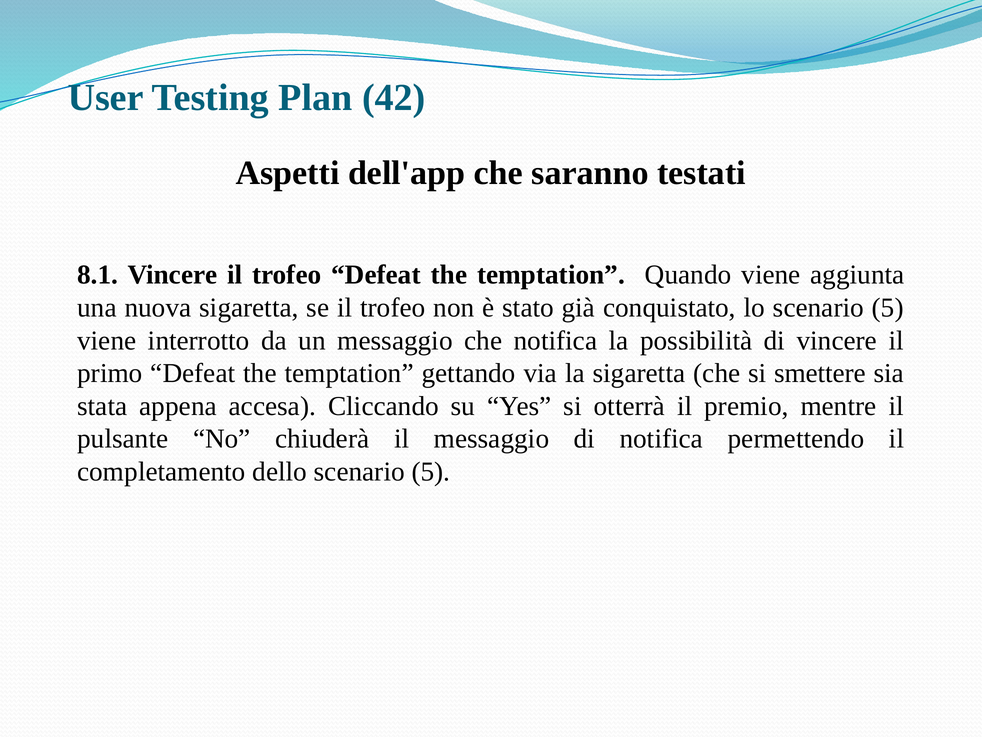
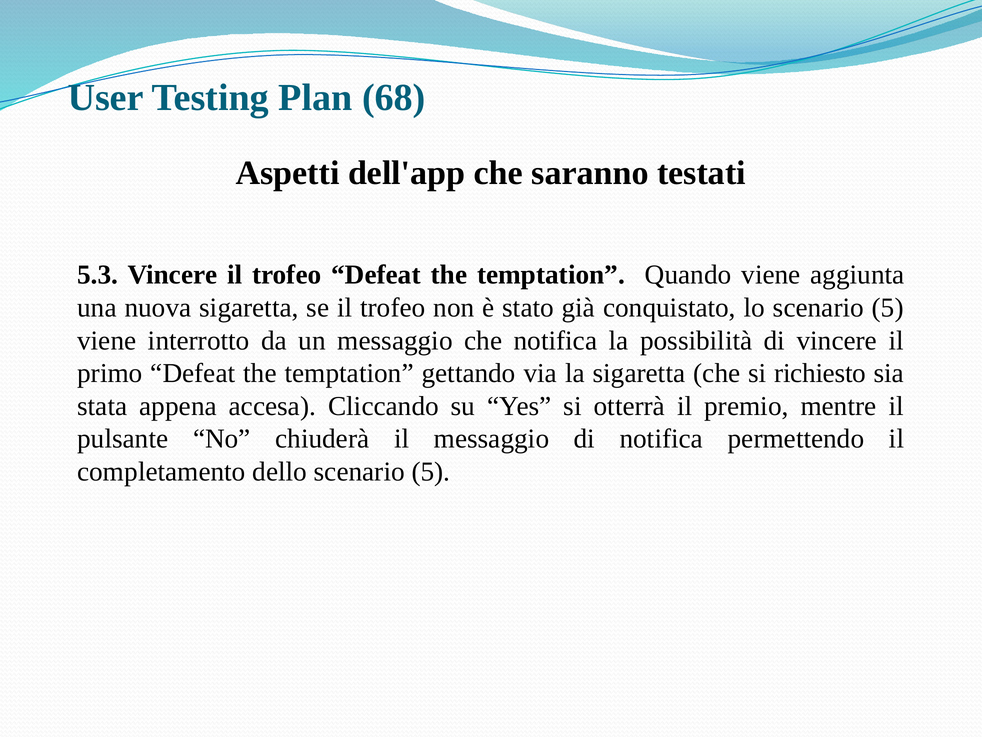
42: 42 -> 68
8.1: 8.1 -> 5.3
smettere: smettere -> richiesto
